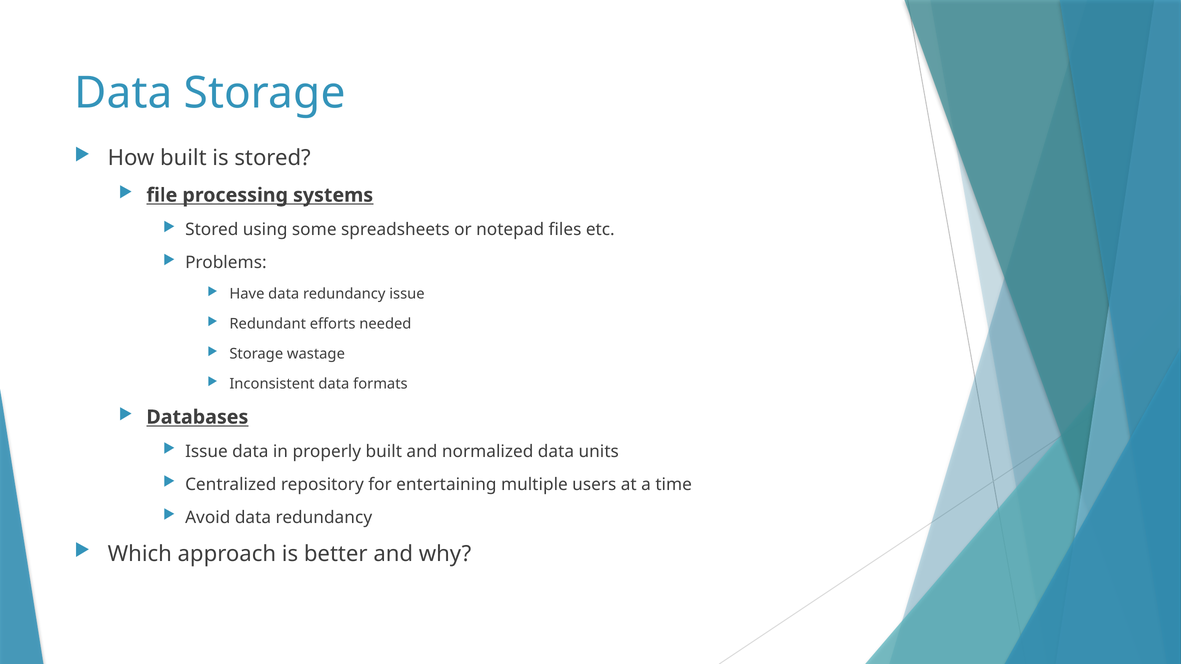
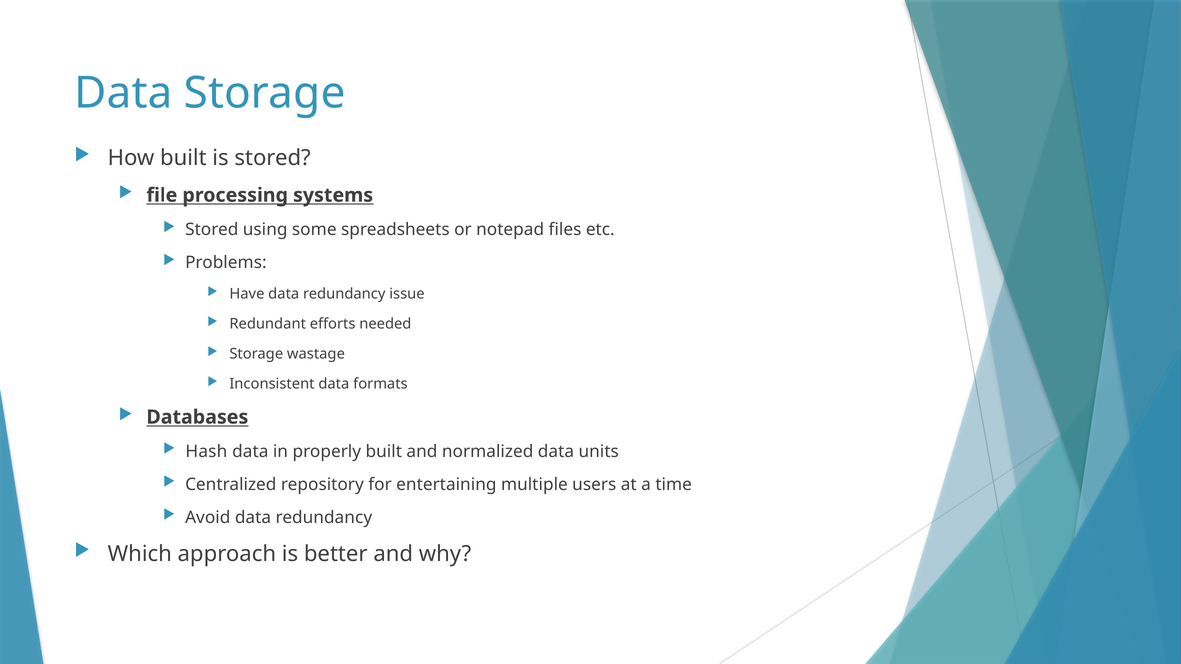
Issue at (206, 452): Issue -> Hash
